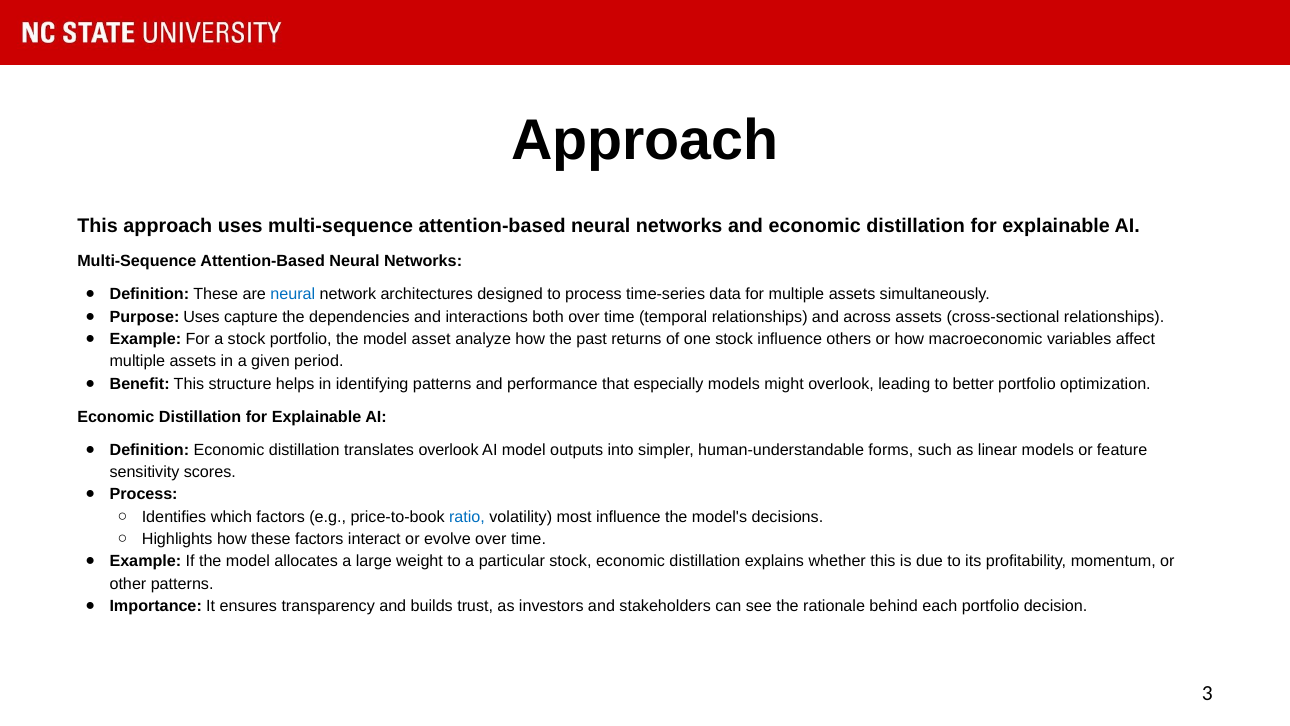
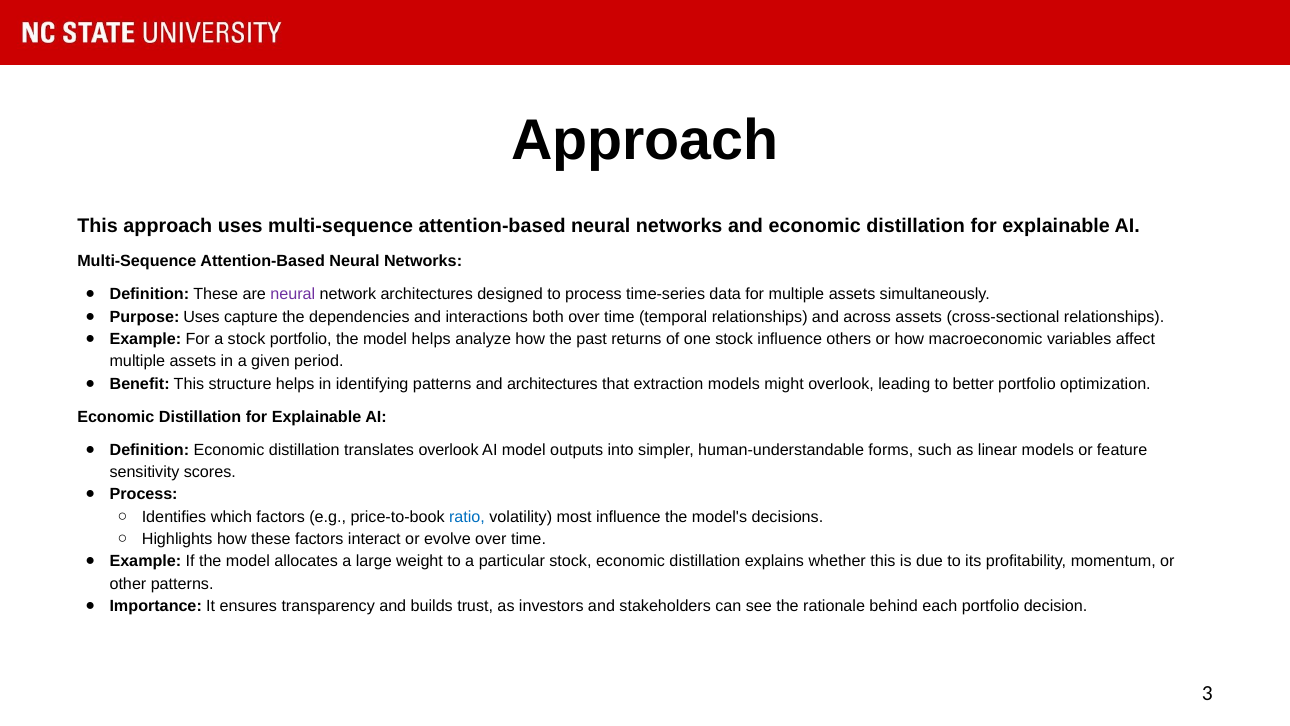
neural at (293, 294) colour: blue -> purple
model asset: asset -> helps
and performance: performance -> architectures
especially: especially -> extraction
